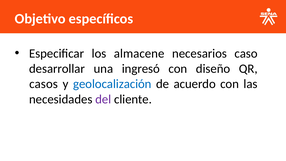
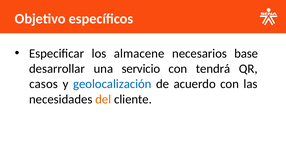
caso: caso -> base
ingresó: ingresó -> servicio
diseño: diseño -> tendrá
del colour: purple -> orange
